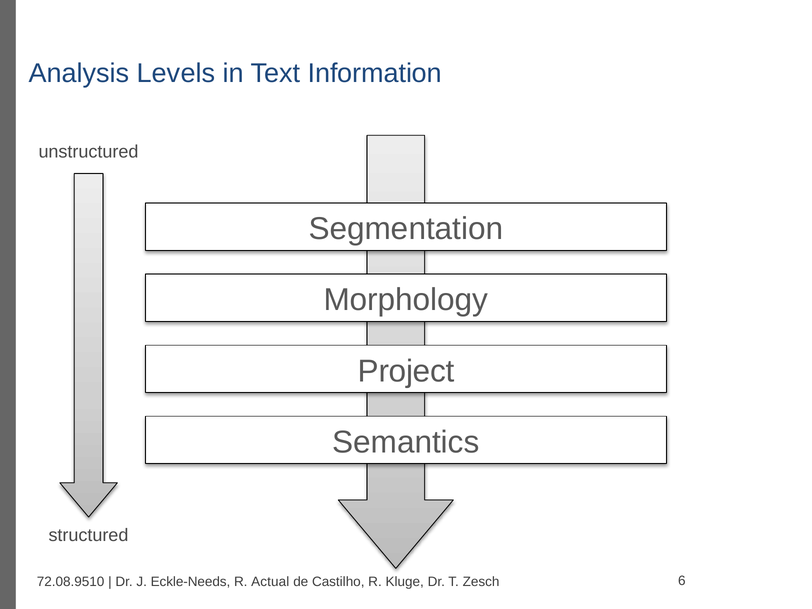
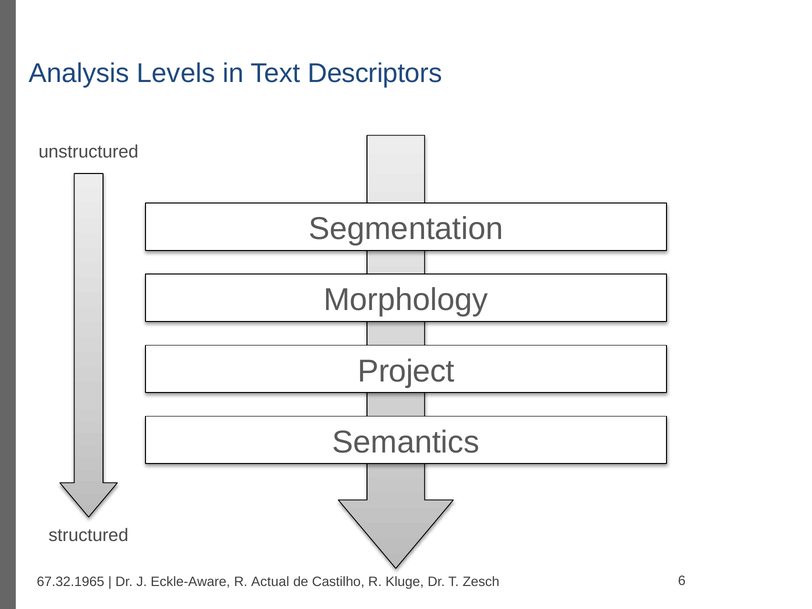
Information: Information -> Descriptors
72.08.9510: 72.08.9510 -> 67.32.1965
Eckle-Needs: Eckle-Needs -> Eckle-Aware
